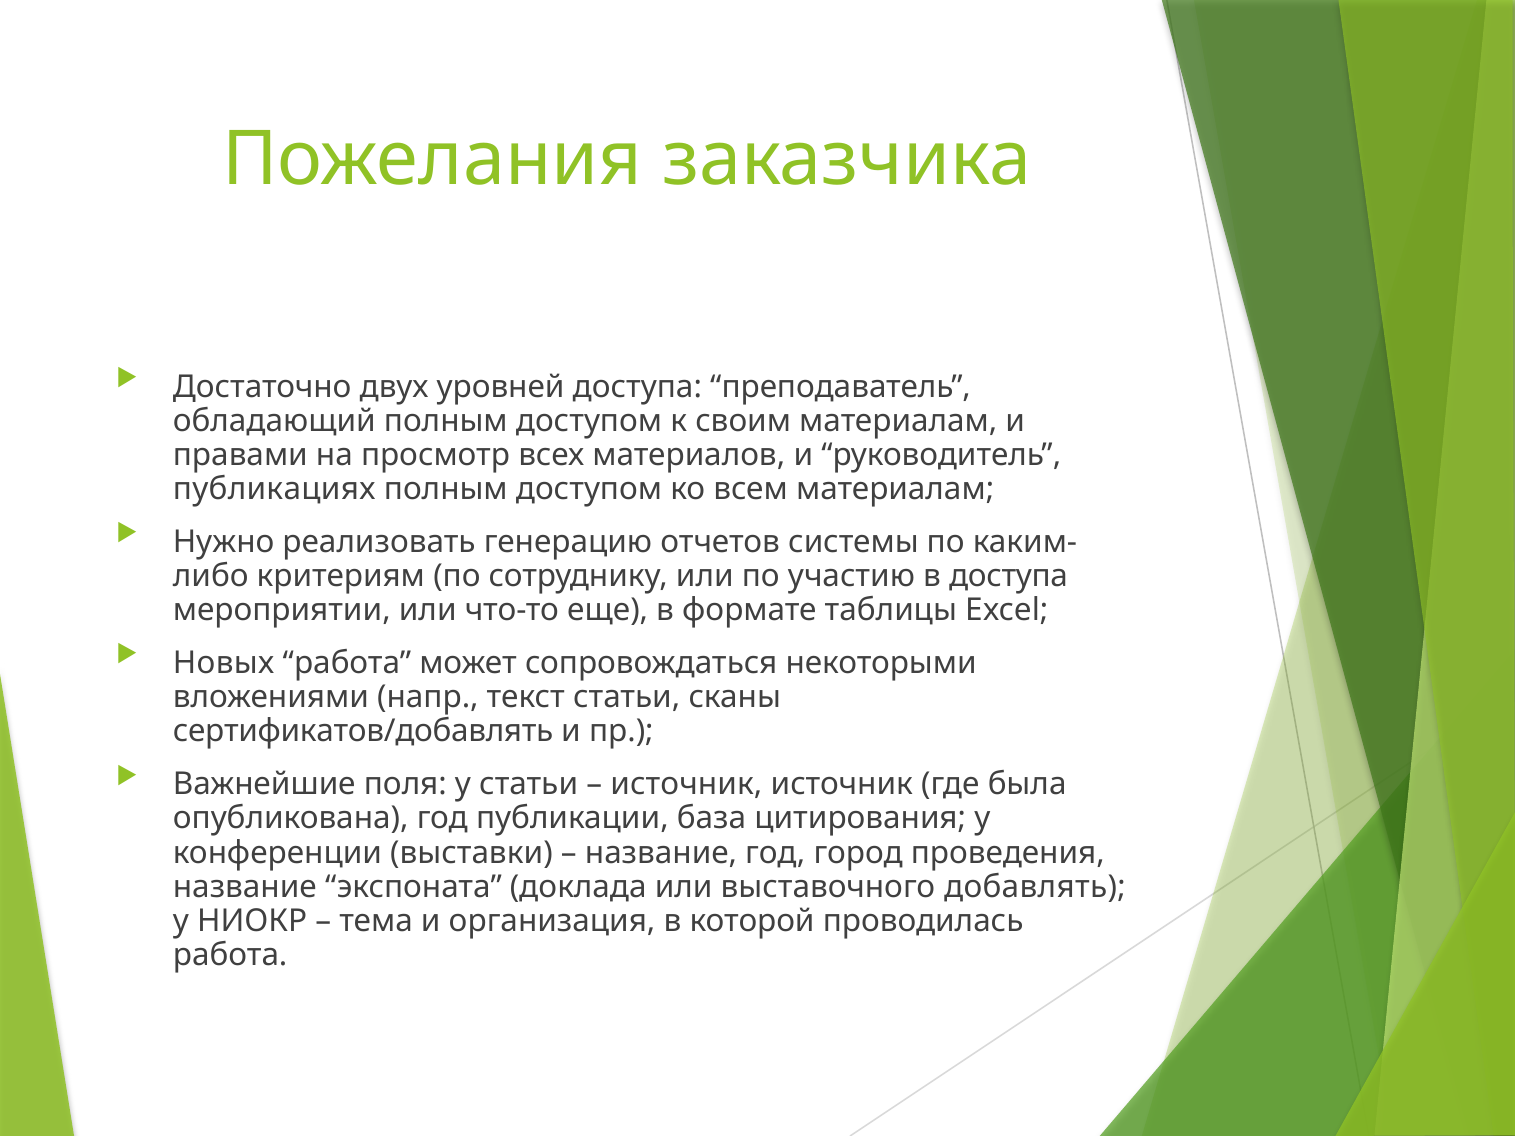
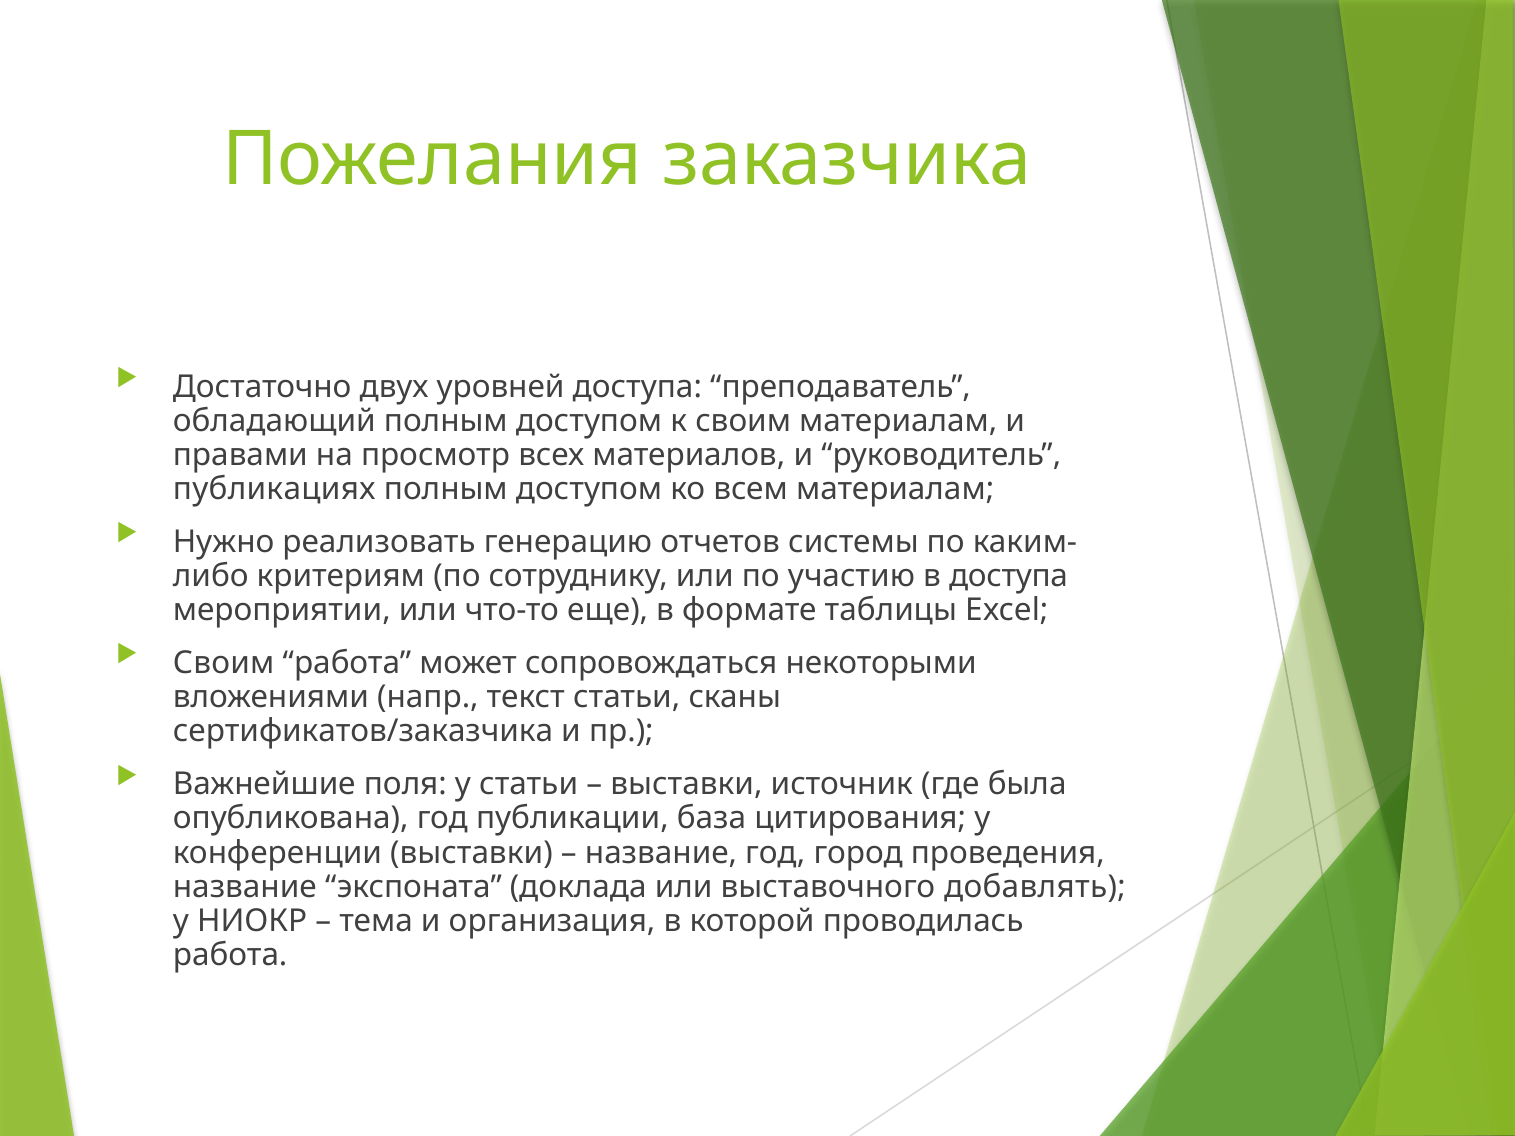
Новых at (224, 663): Новых -> Своим
сертификатов/добавлять: сертификатов/добавлять -> сертификатов/заказчика
источник at (686, 785): источник -> выставки
